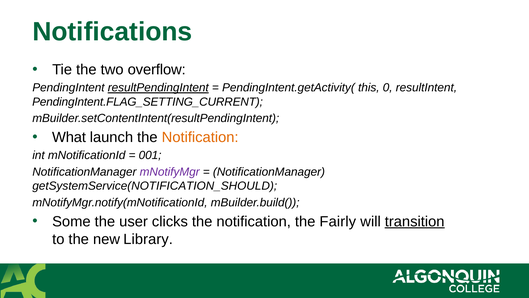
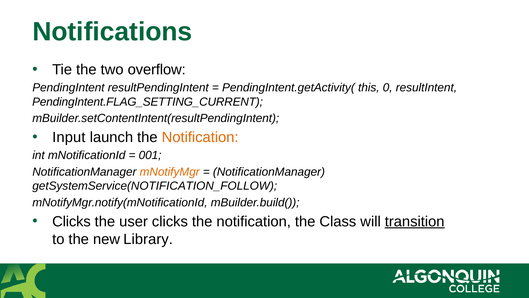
resultPendingIntent underline: present -> none
What: What -> Input
mNotifyMgr colour: purple -> orange
getSystemService(NOTIFICATION_SHOULD: getSystemService(NOTIFICATION_SHOULD -> getSystemService(NOTIFICATION_FOLLOW
Some at (71, 221): Some -> Clicks
Fairly: Fairly -> Class
